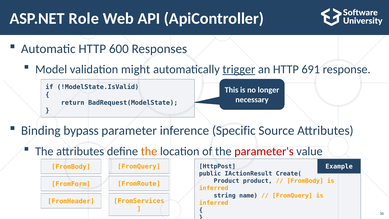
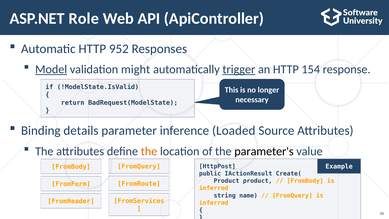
600: 600 -> 952
Model underline: none -> present
691: 691 -> 154
bypass: bypass -> details
Specific: Specific -> Loaded
parameter's colour: red -> black
